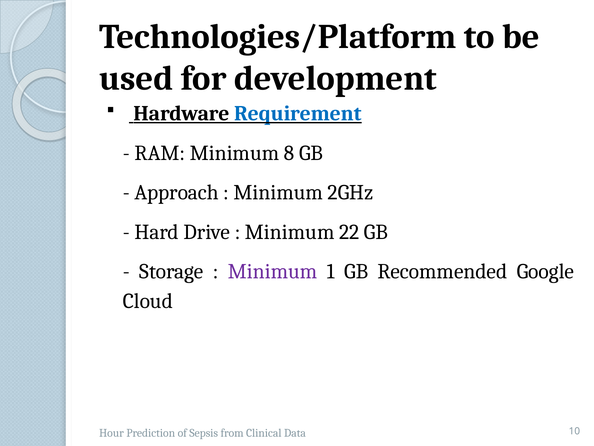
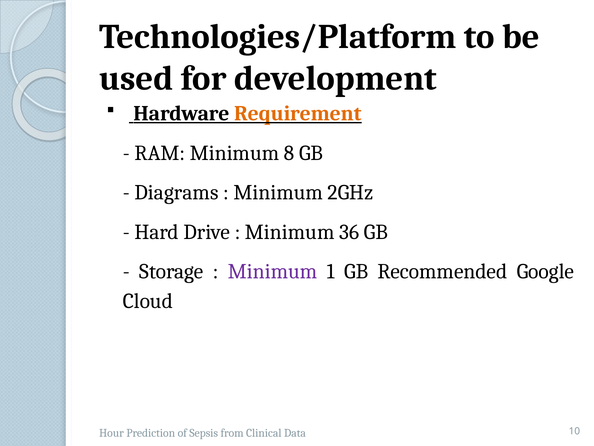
Requirement colour: blue -> orange
Approach: Approach -> Diagrams
22: 22 -> 36
